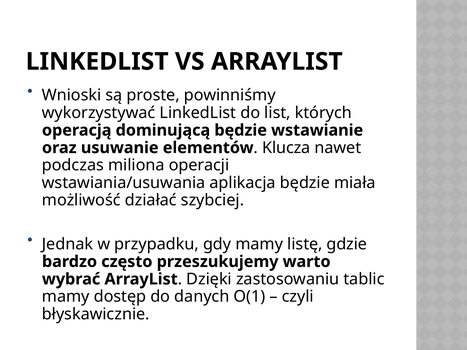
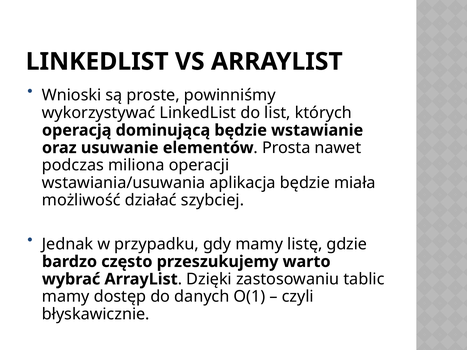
Klucza: Klucza -> Prosta
